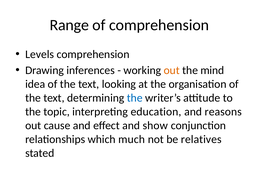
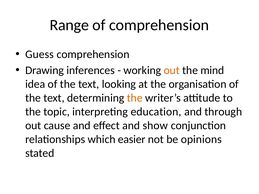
Levels: Levels -> Guess
the at (135, 98) colour: blue -> orange
reasons: reasons -> through
much: much -> easier
relatives: relatives -> opinions
